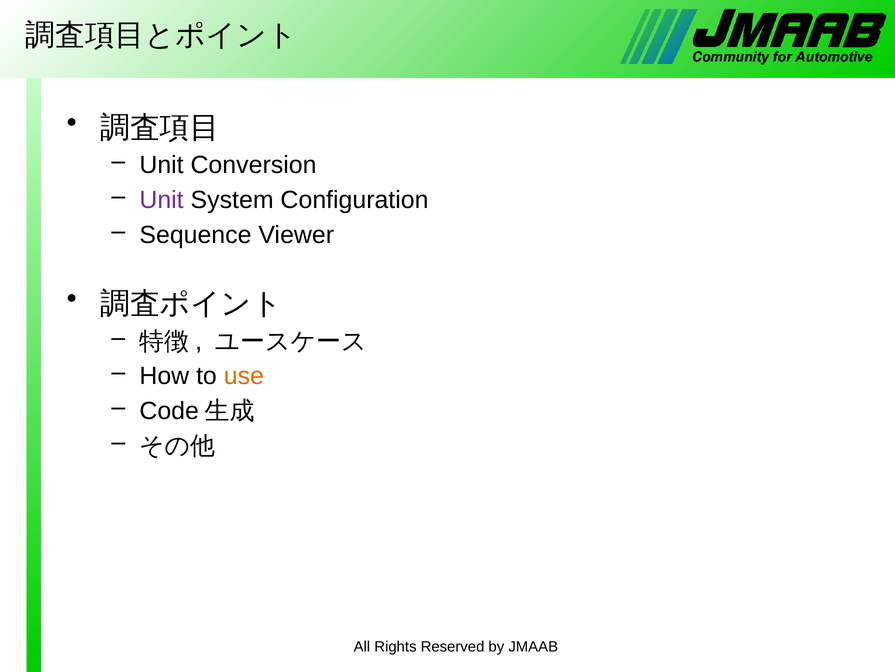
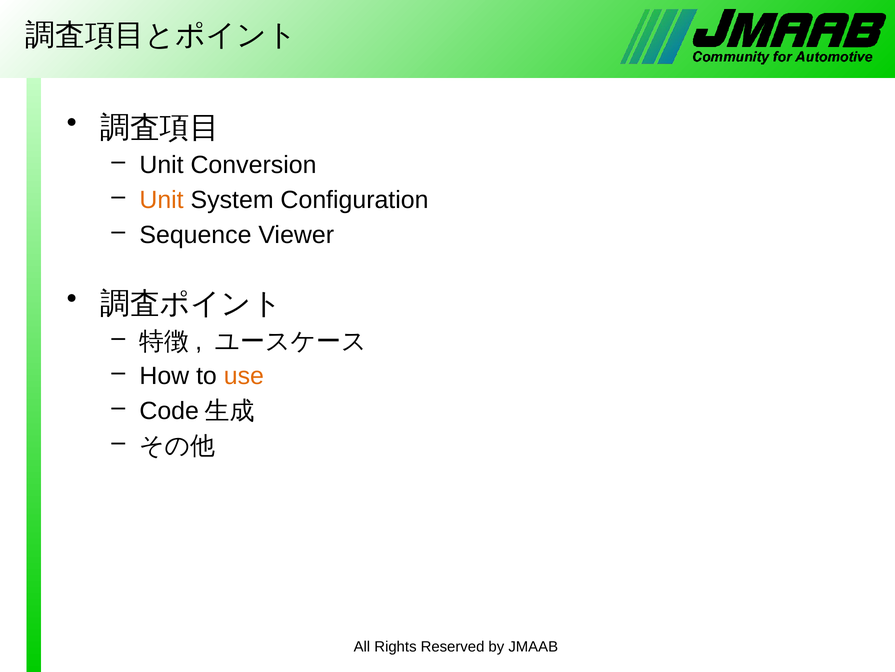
Unit at (162, 200) colour: purple -> orange
